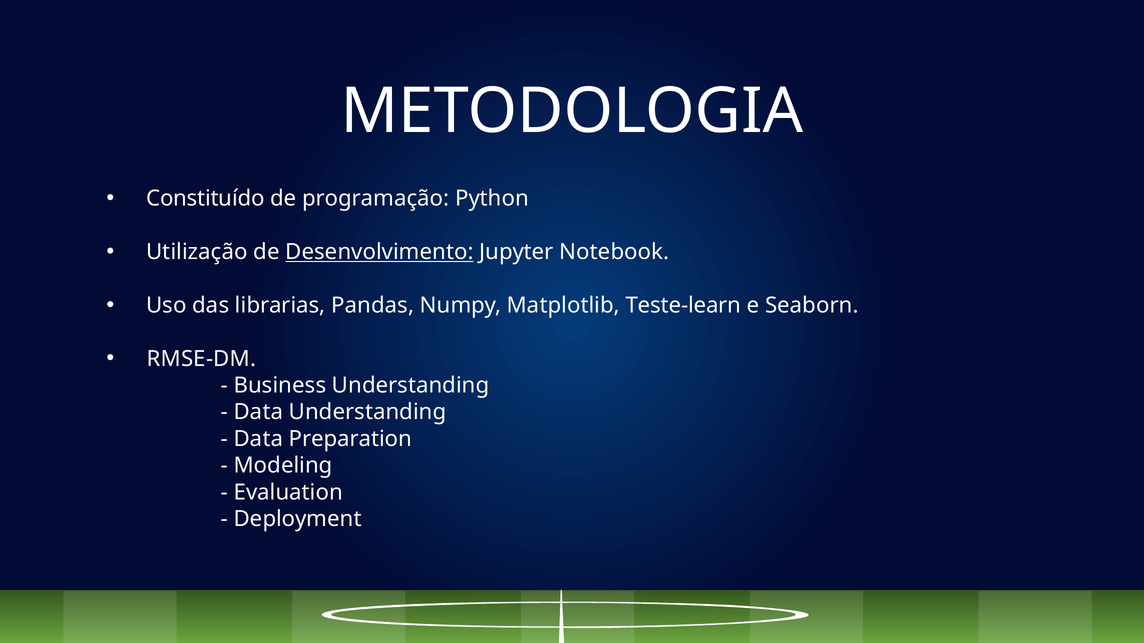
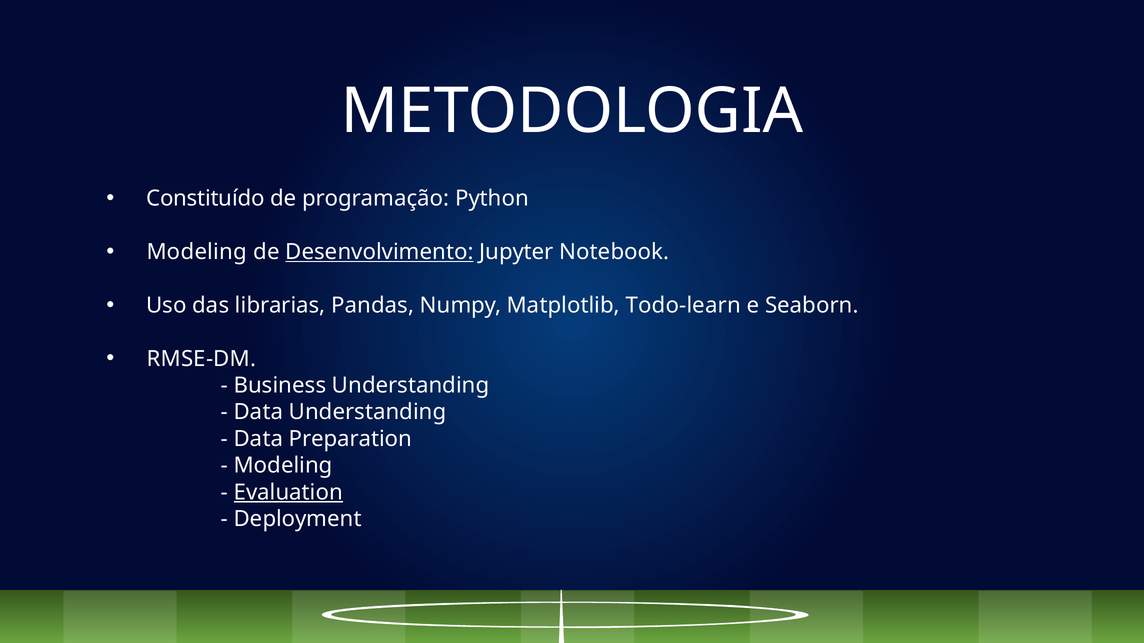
Utilização at (197, 252): Utilização -> Modeling
Teste-learn: Teste-learn -> Todo-learn
Evaluation underline: none -> present
